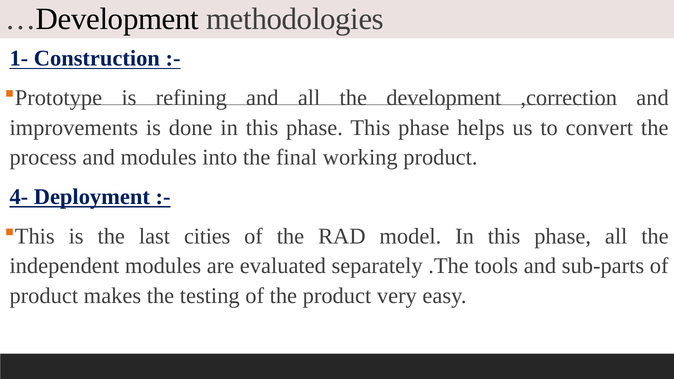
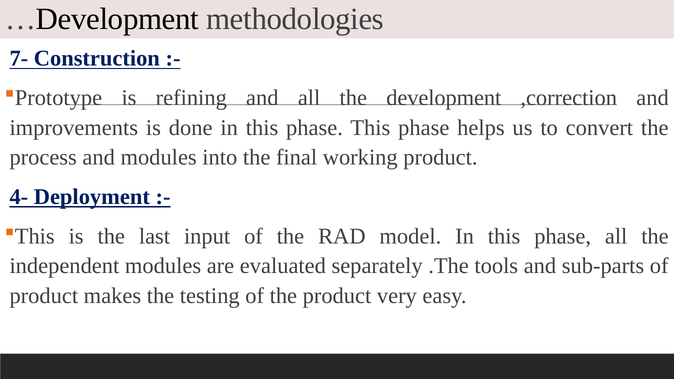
1-: 1- -> 7-
cities: cities -> input
